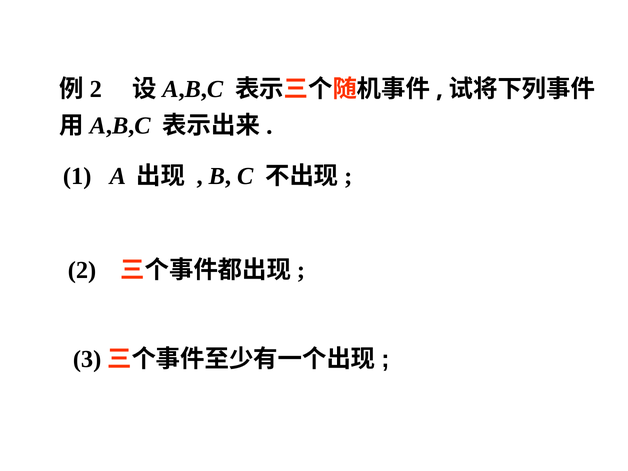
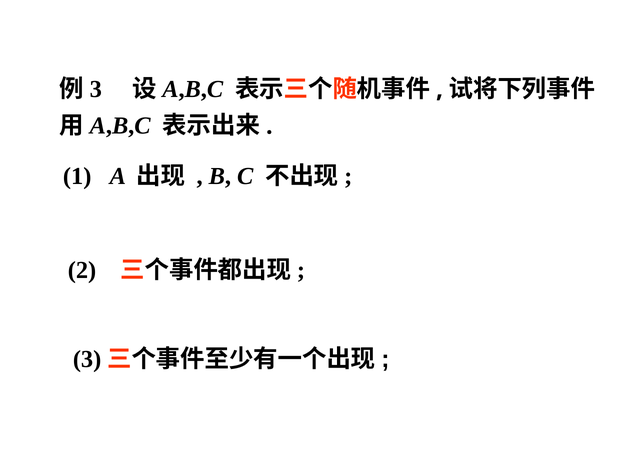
2 at (96, 89): 2 -> 3
